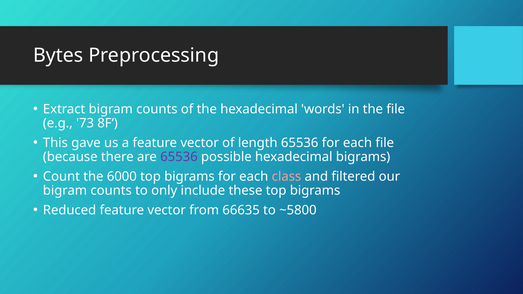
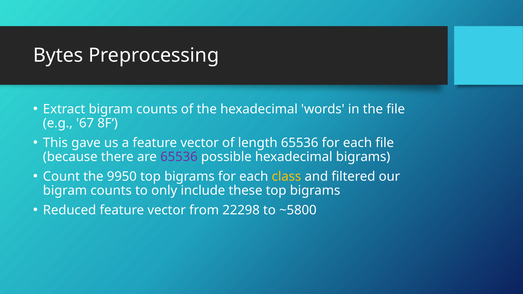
73: 73 -> 67
6000: 6000 -> 9950
class colour: pink -> yellow
66635: 66635 -> 22298
